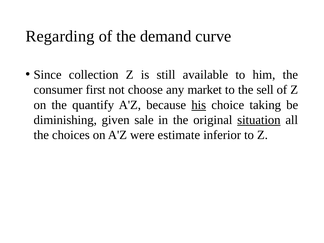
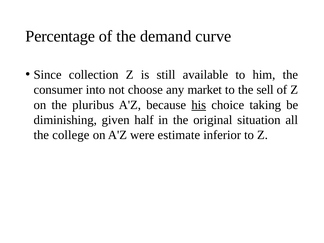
Regarding: Regarding -> Percentage
first: first -> into
quantify: quantify -> pluribus
sale: sale -> half
situation underline: present -> none
choices: choices -> college
